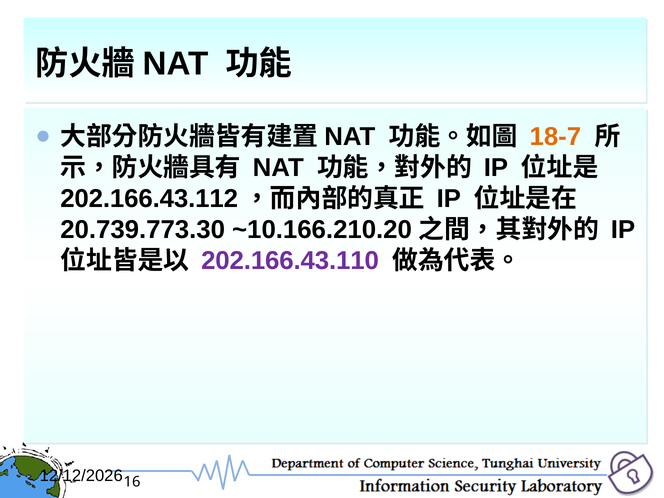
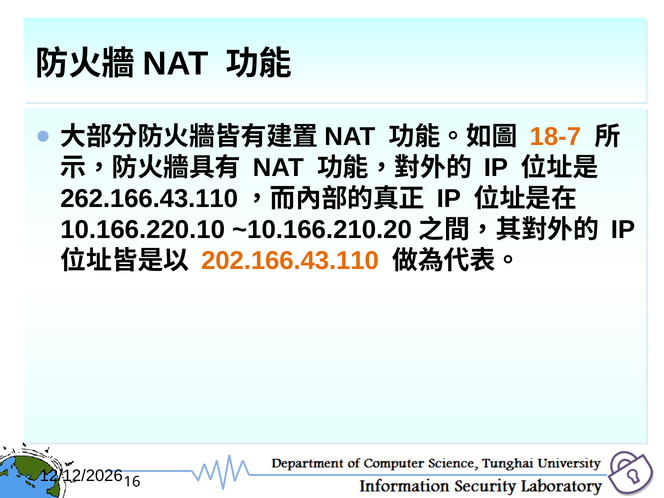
202.166.43.112: 202.166.43.112 -> 262.166.43.110
20.739.773.30: 20.739.773.30 -> 10.166.220.10
202.166.43.110 colour: purple -> orange
